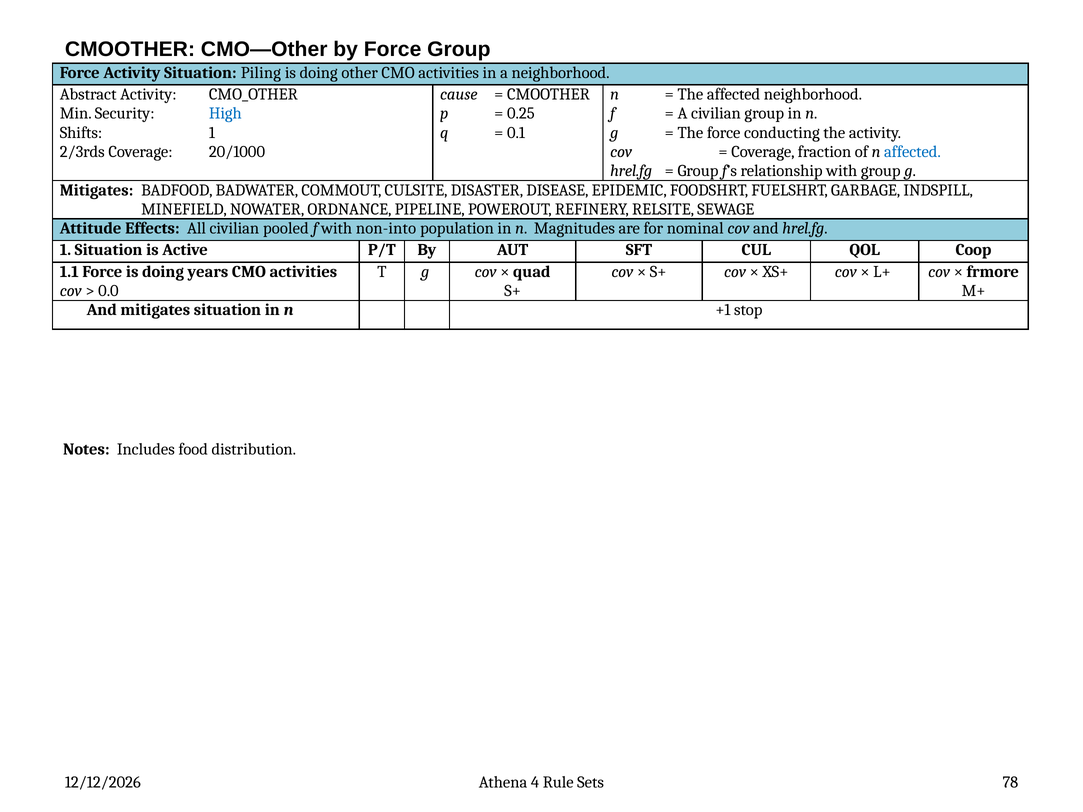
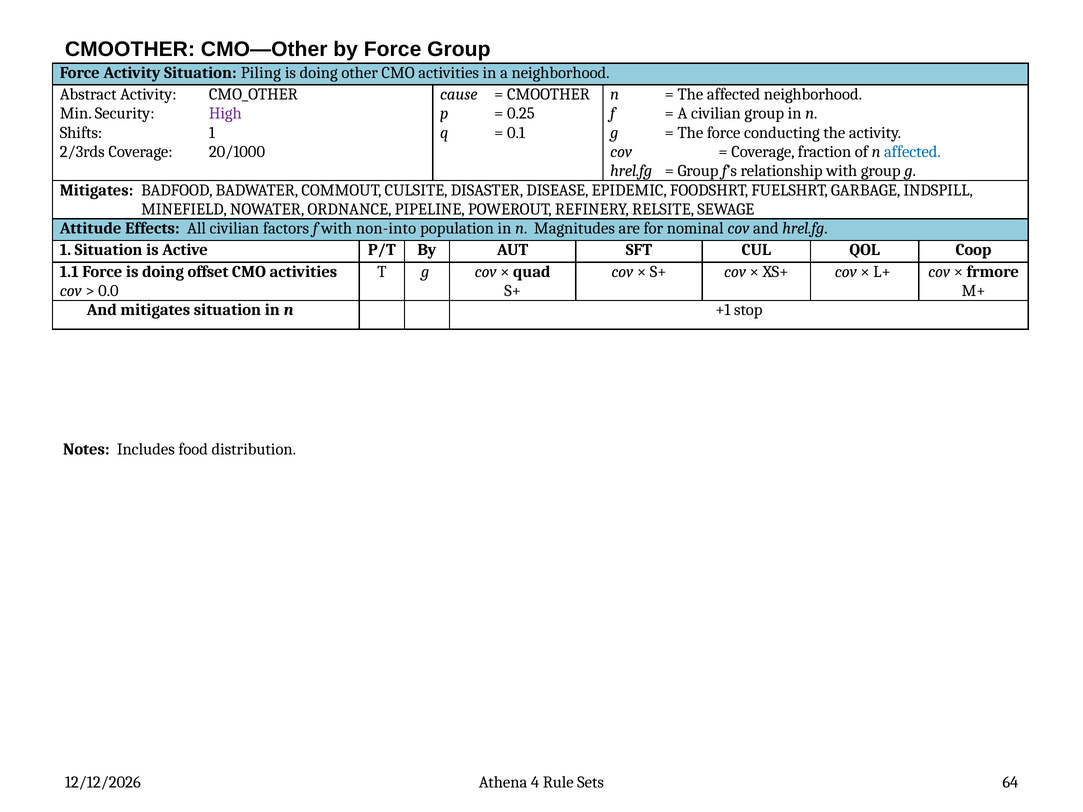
High colour: blue -> purple
pooled: pooled -> factors
years: years -> offset
78: 78 -> 64
